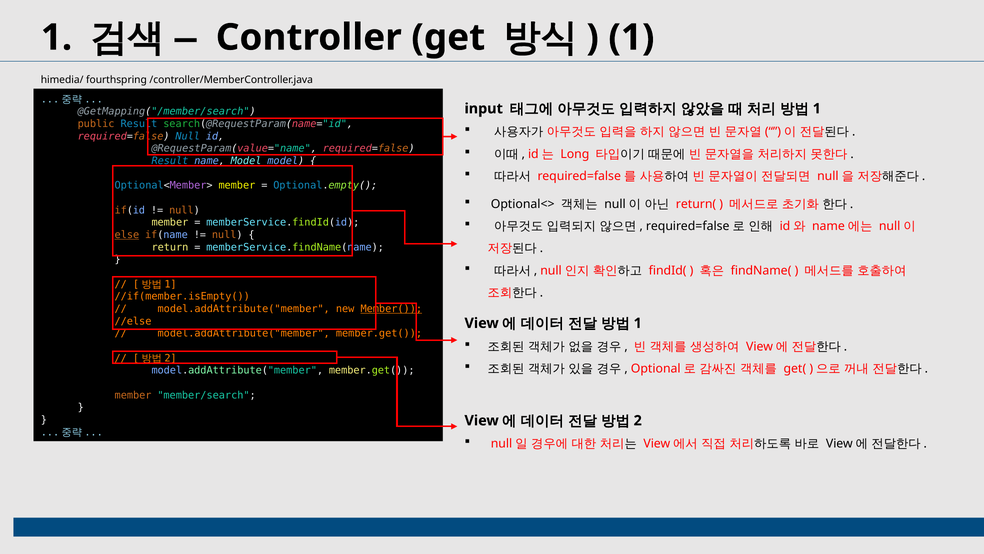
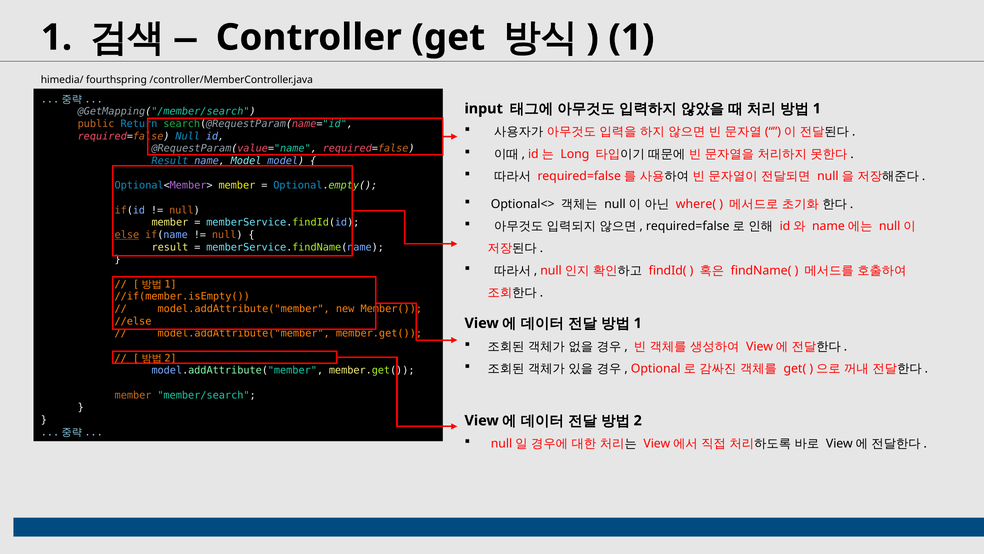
public Result: Result -> Return
return(: return( -> where(
return at (170, 247): return -> result
Member( underline: present -> none
